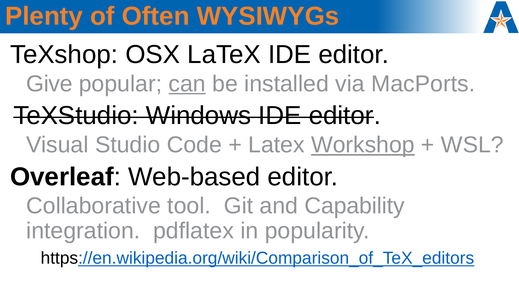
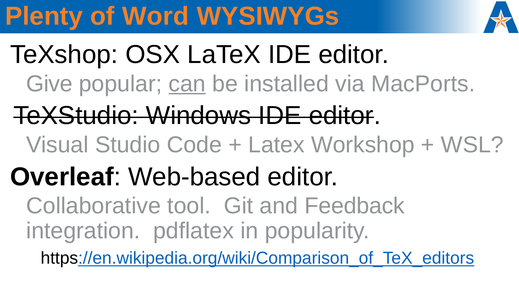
Often: Often -> Word
Workshop underline: present -> none
Capability: Capability -> Feedback
